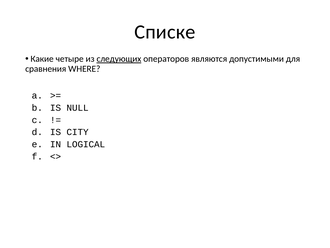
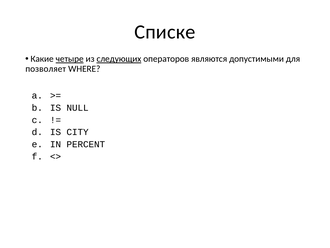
четыре underline: none -> present
сравнения: сравнения -> позволяет
LOGICAL: LOGICAL -> PERCENT
